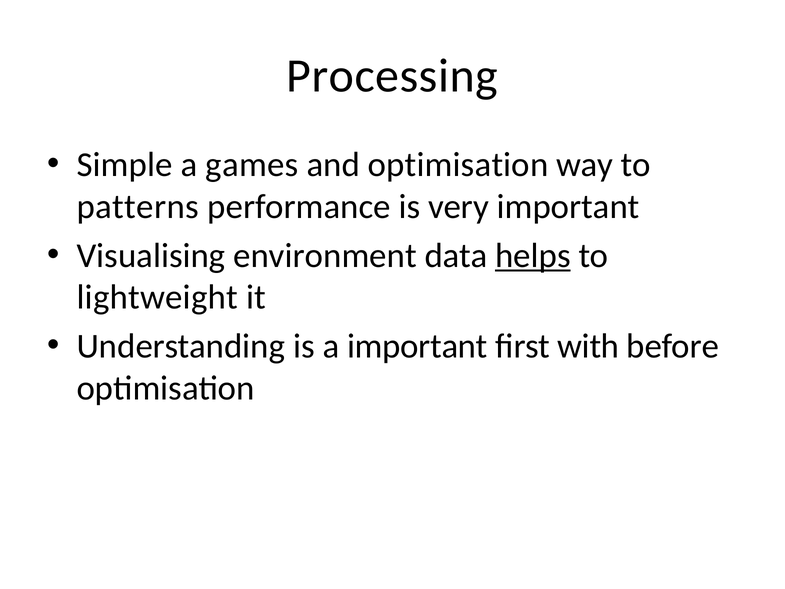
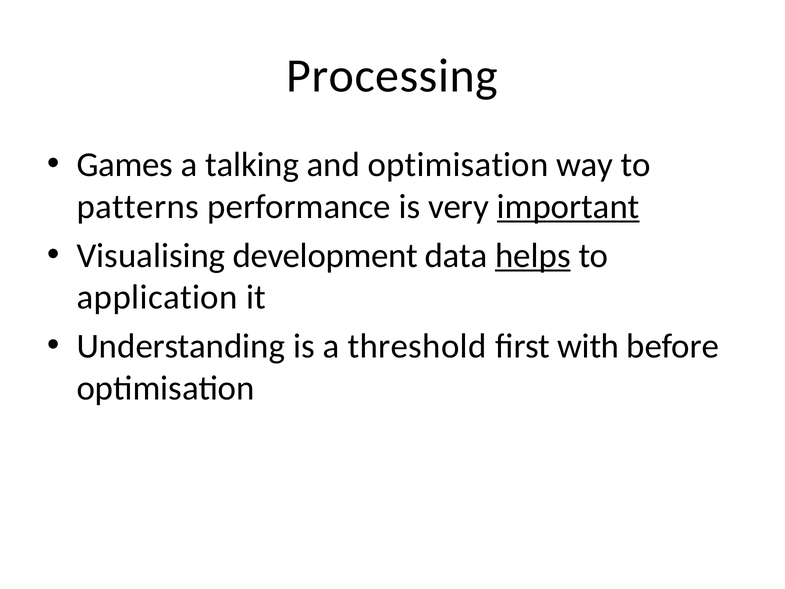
Simple: Simple -> Games
games: games -> talking
important at (568, 207) underline: none -> present
environment: environment -> development
lightweight: lightweight -> application
a important: important -> threshold
